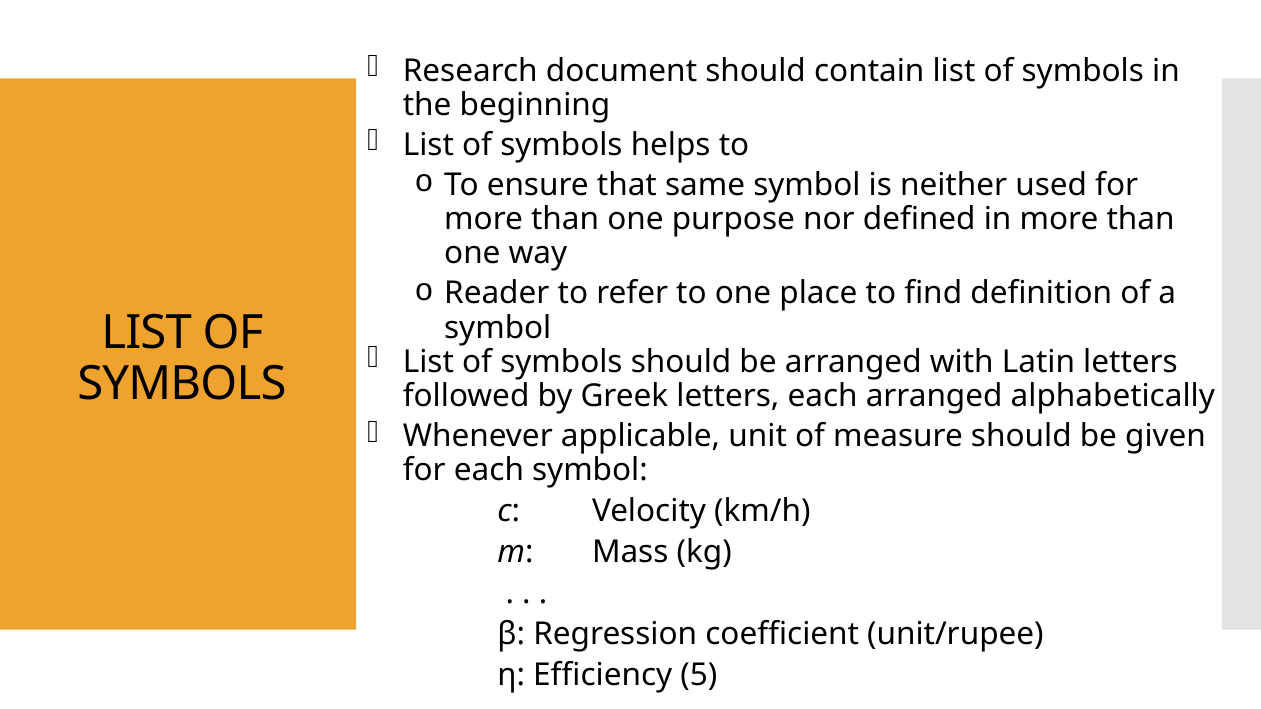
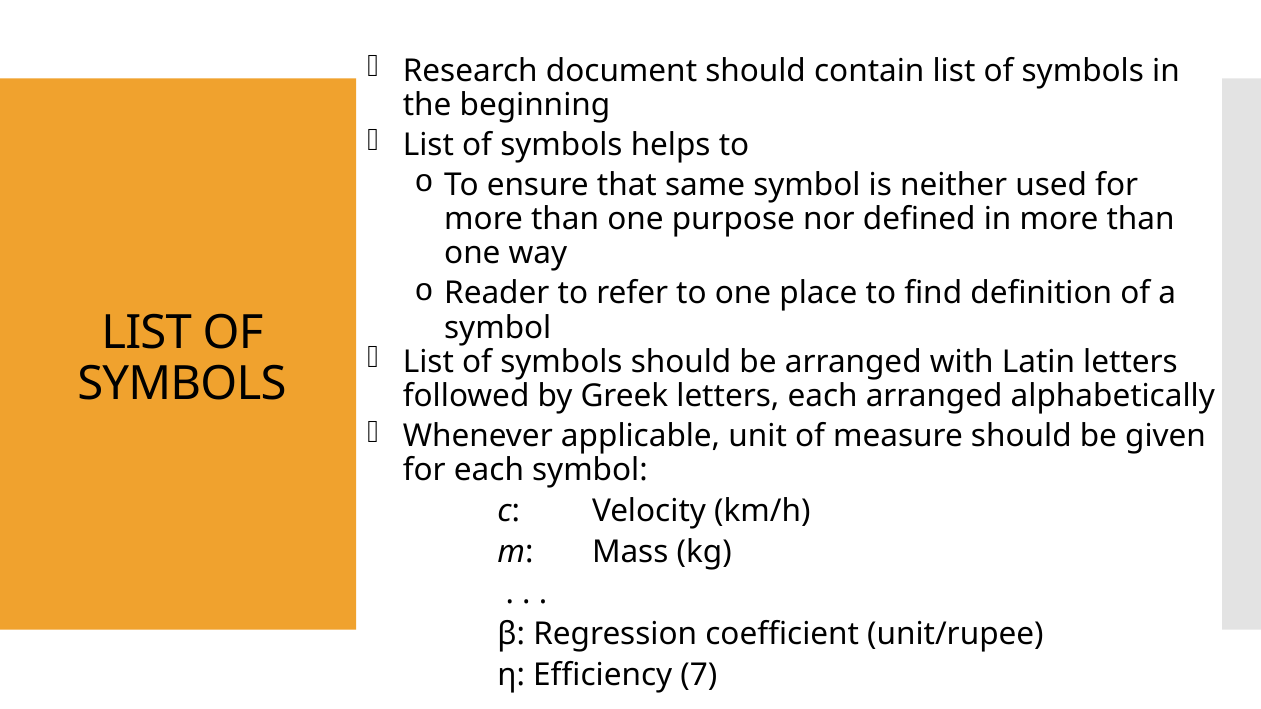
5: 5 -> 7
